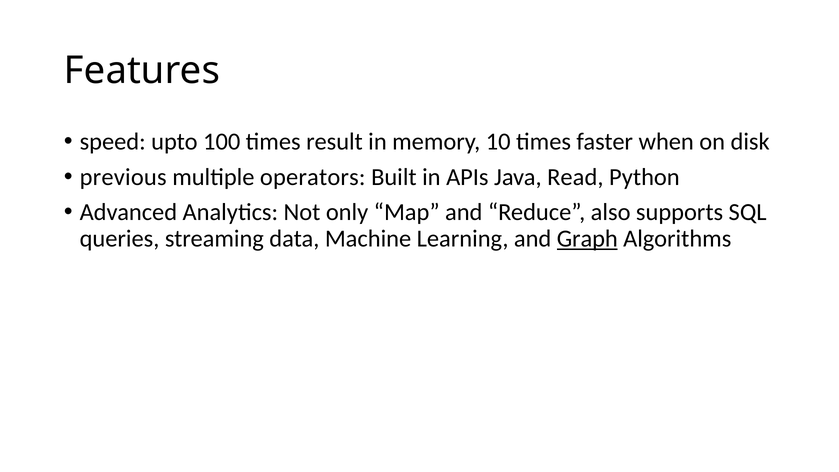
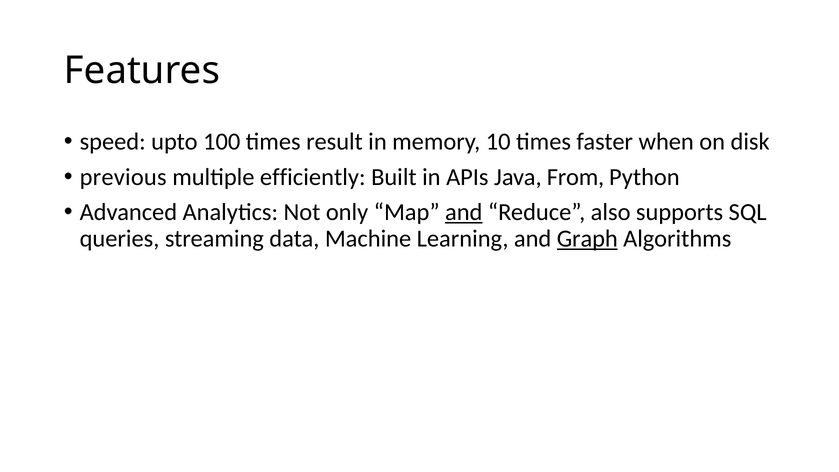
operators: operators -> efficiently
Read: Read -> From
and at (464, 212) underline: none -> present
